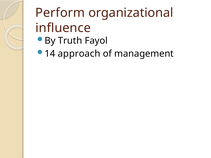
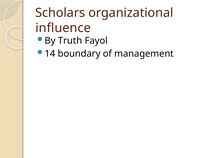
Perform: Perform -> Scholars
approach: approach -> boundary
